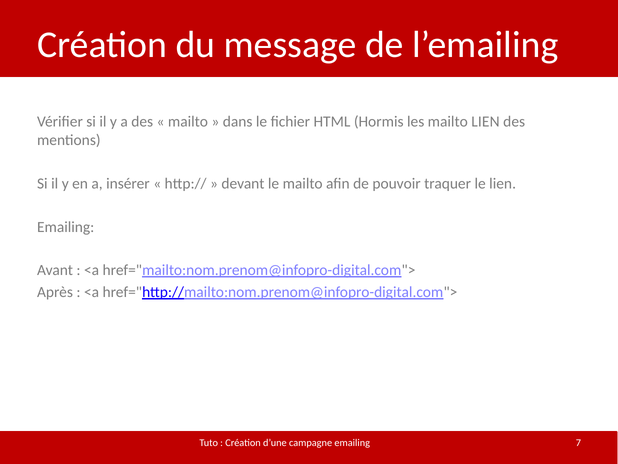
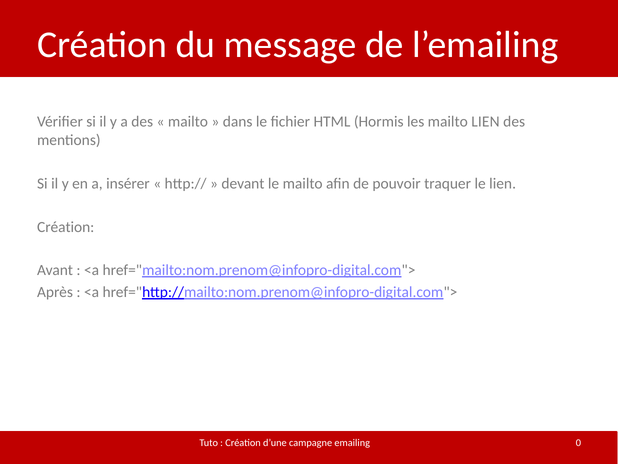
Emailing at (66, 227): Emailing -> Création
7: 7 -> 0
